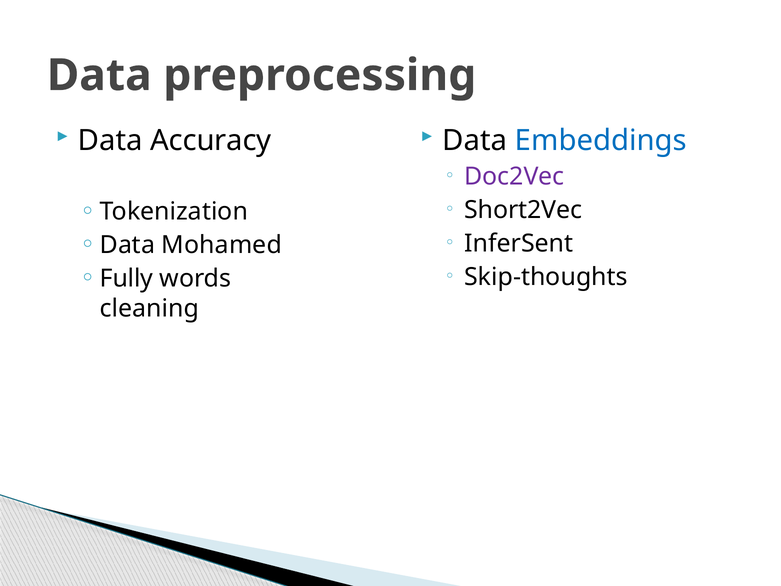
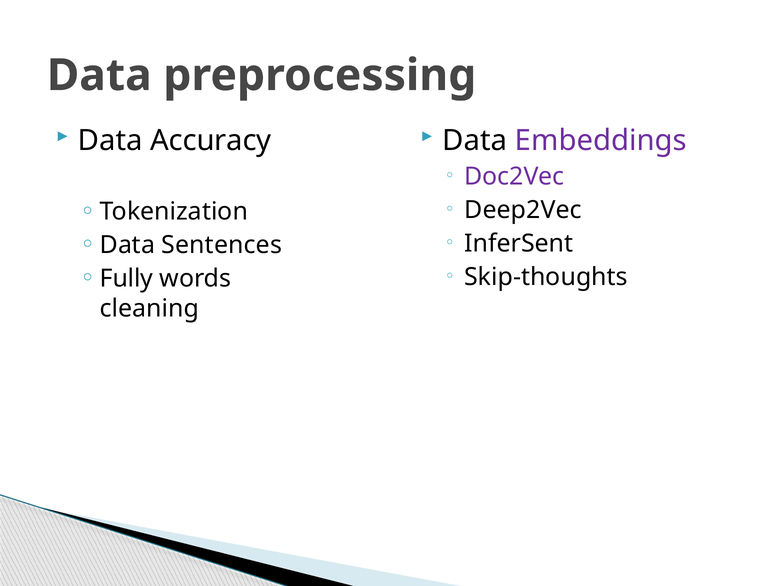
Embeddings colour: blue -> purple
Short2Vec: Short2Vec -> Deep2Vec
Mohamed: Mohamed -> Sentences
